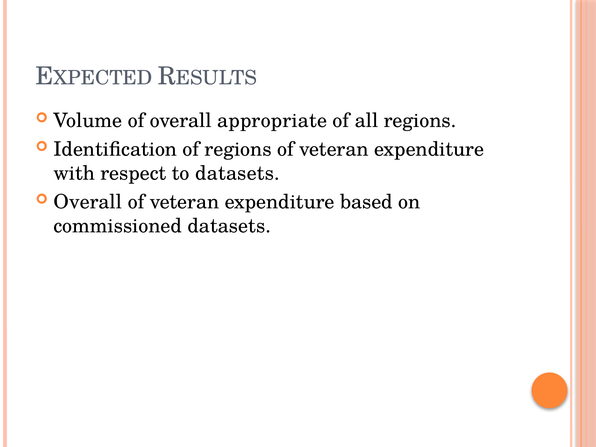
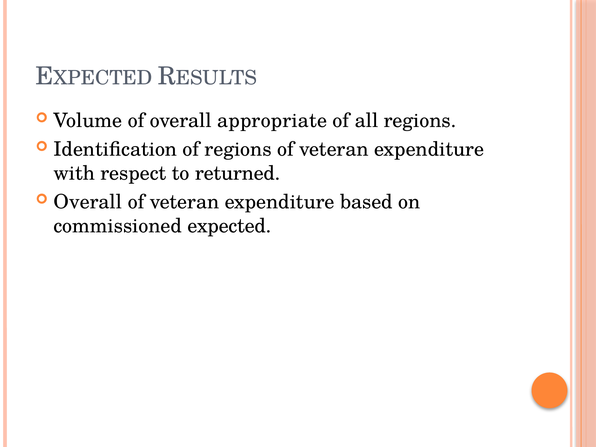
to datasets: datasets -> returned
commissioned datasets: datasets -> expected
